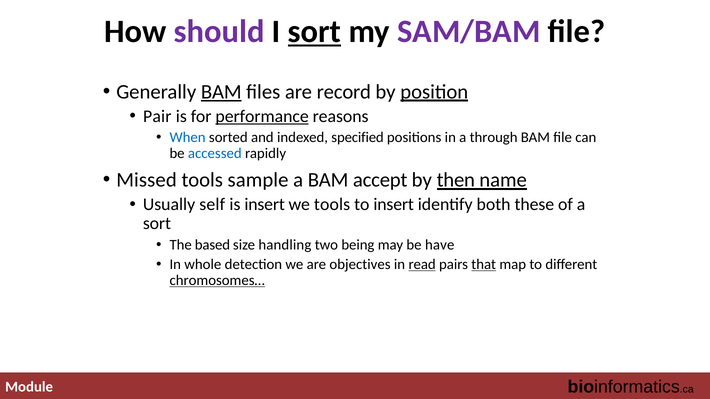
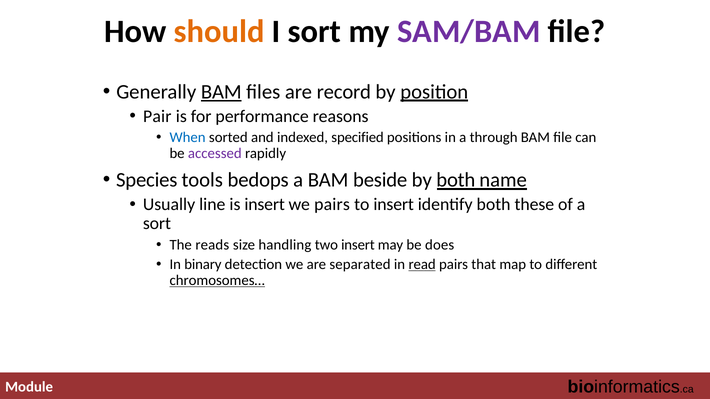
should colour: purple -> orange
sort at (314, 32) underline: present -> none
performance underline: present -> none
accessed colour: blue -> purple
Missed: Missed -> Species
sample: sample -> bedops
accept: accept -> beside
by then: then -> both
self: self -> line
we tools: tools -> pairs
based: based -> reads
two being: being -> insert
have: have -> does
whole: whole -> binary
objectives: objectives -> separated
that underline: present -> none
